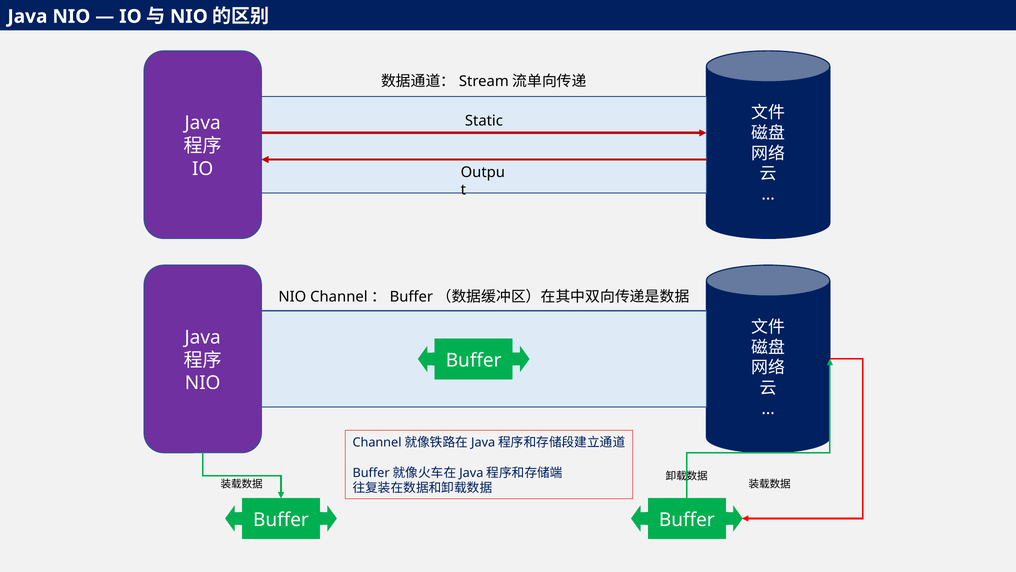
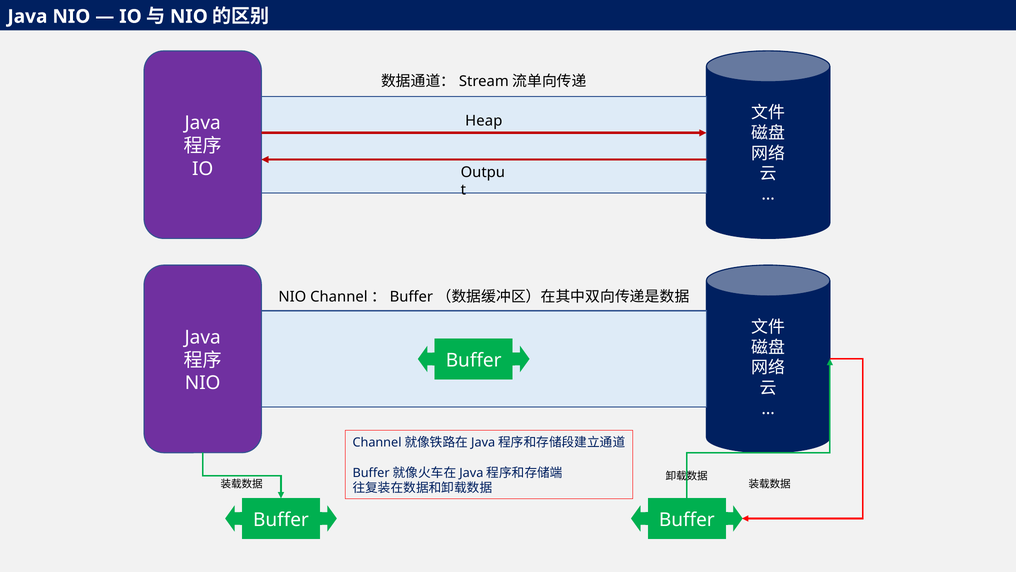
Static: Static -> Heap
